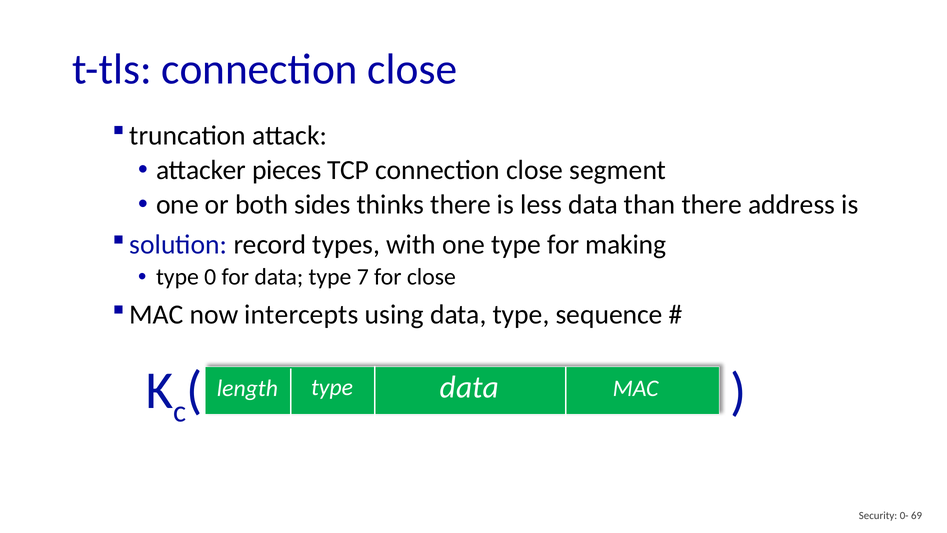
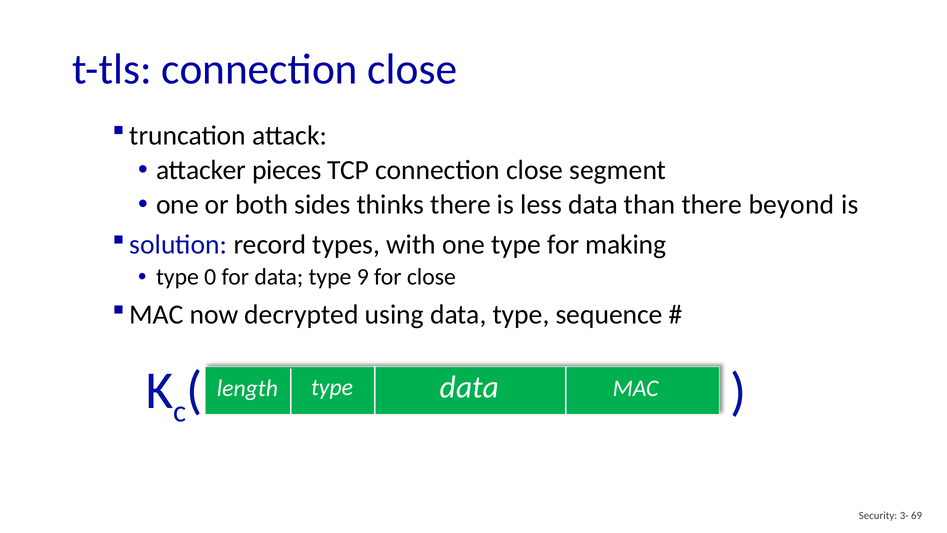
address: address -> beyond
7: 7 -> 9
intercepts: intercepts -> decrypted
0-: 0- -> 3-
